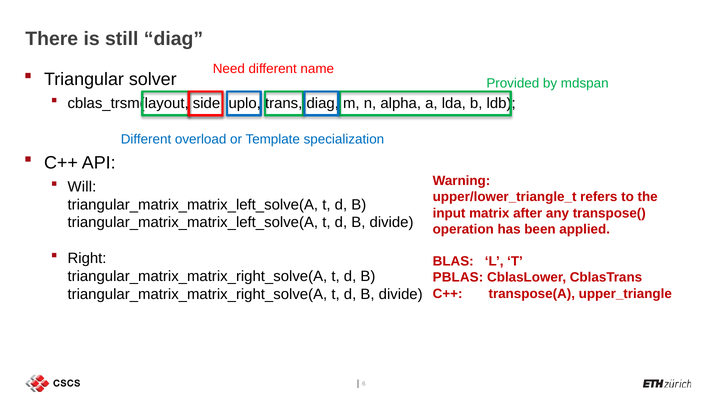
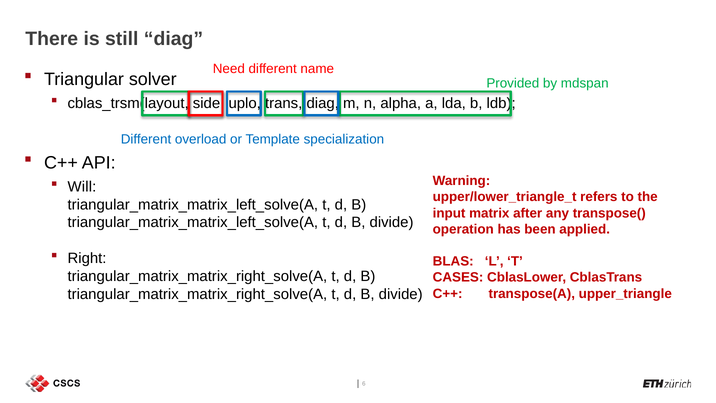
PBLAS: PBLAS -> CASES
